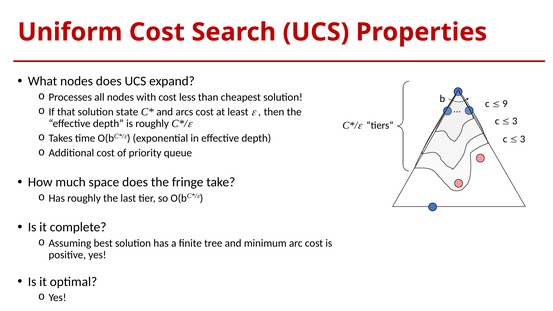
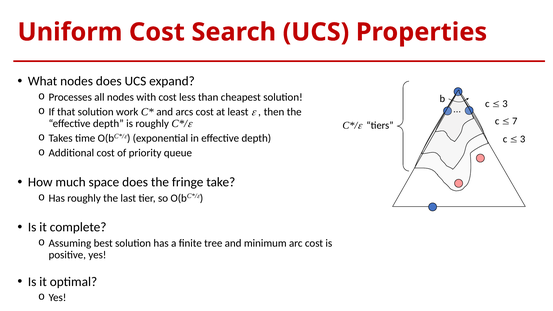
9 at (505, 104): 9 -> 3
state: state -> work
3 at (515, 121): 3 -> 7
